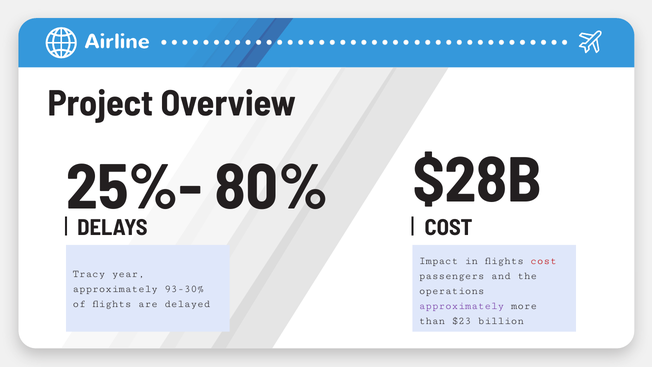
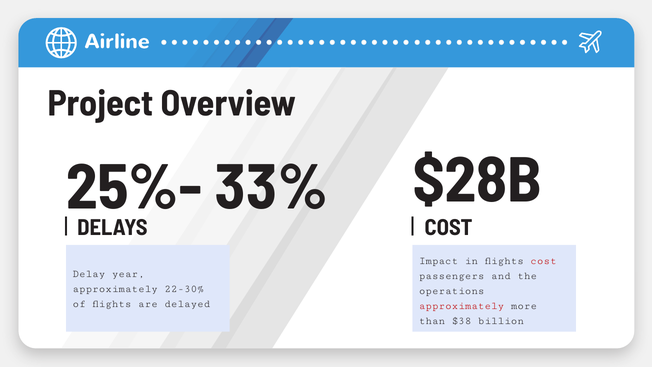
80%: 80% -> 33%
Tracy: Tracy -> Delay
93-30%: 93-30% -> 22-30%
approximately at (462, 305) colour: purple -> red
$23: $23 -> $38
